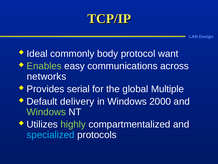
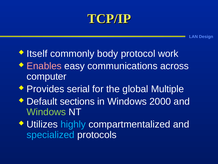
Ideal: Ideal -> Itself
want: want -> work
Enables colour: light green -> pink
networks: networks -> computer
delivery: delivery -> sections
highly colour: light green -> light blue
